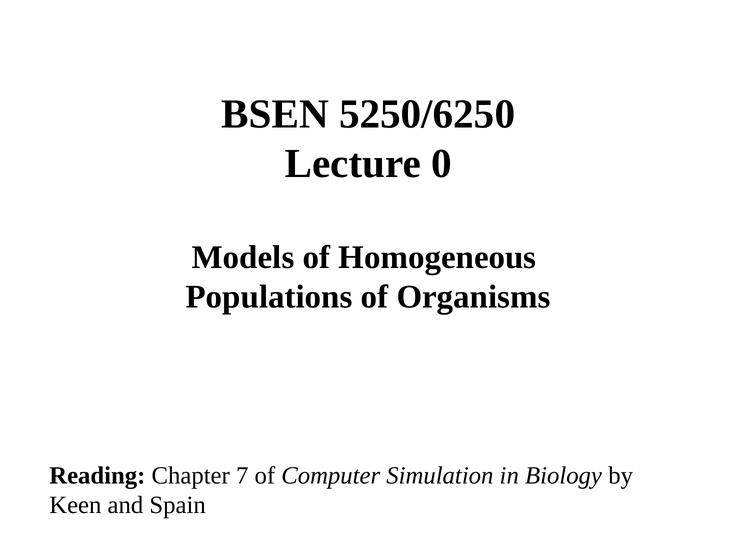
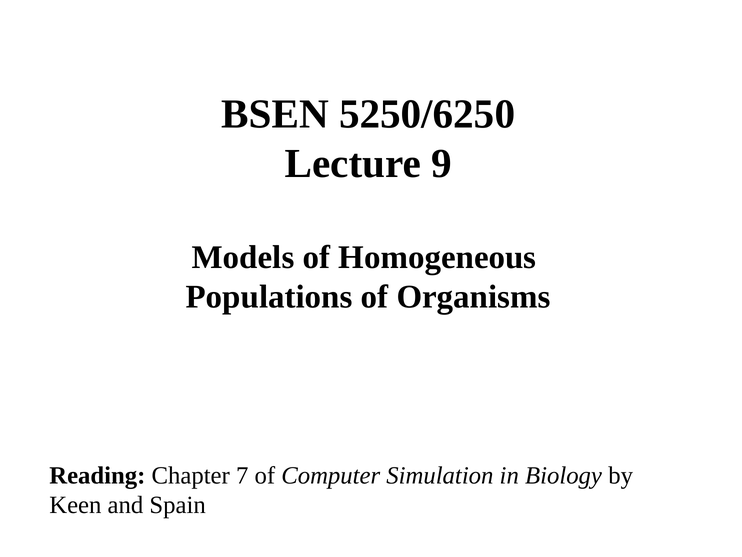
0: 0 -> 9
